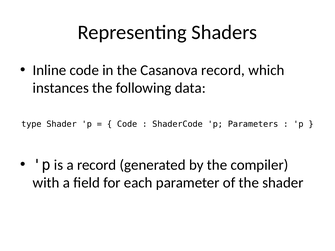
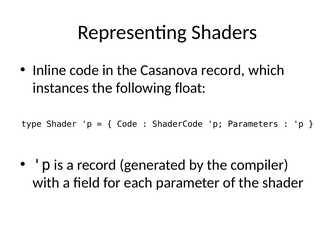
data: data -> float
